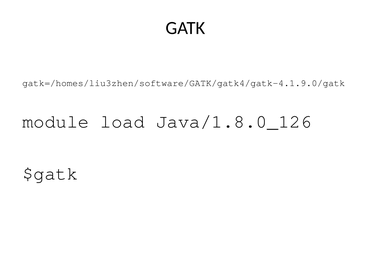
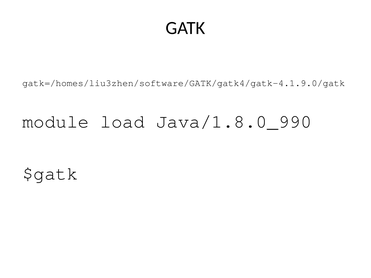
Java/1.8.0_126: Java/1.8.0_126 -> Java/1.8.0_990
